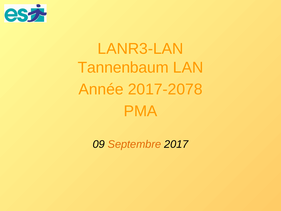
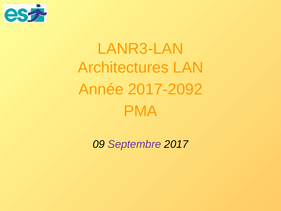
Tannenbaum: Tannenbaum -> Architectures
2017-2078: 2017-2078 -> 2017-2092
Septembre colour: orange -> purple
